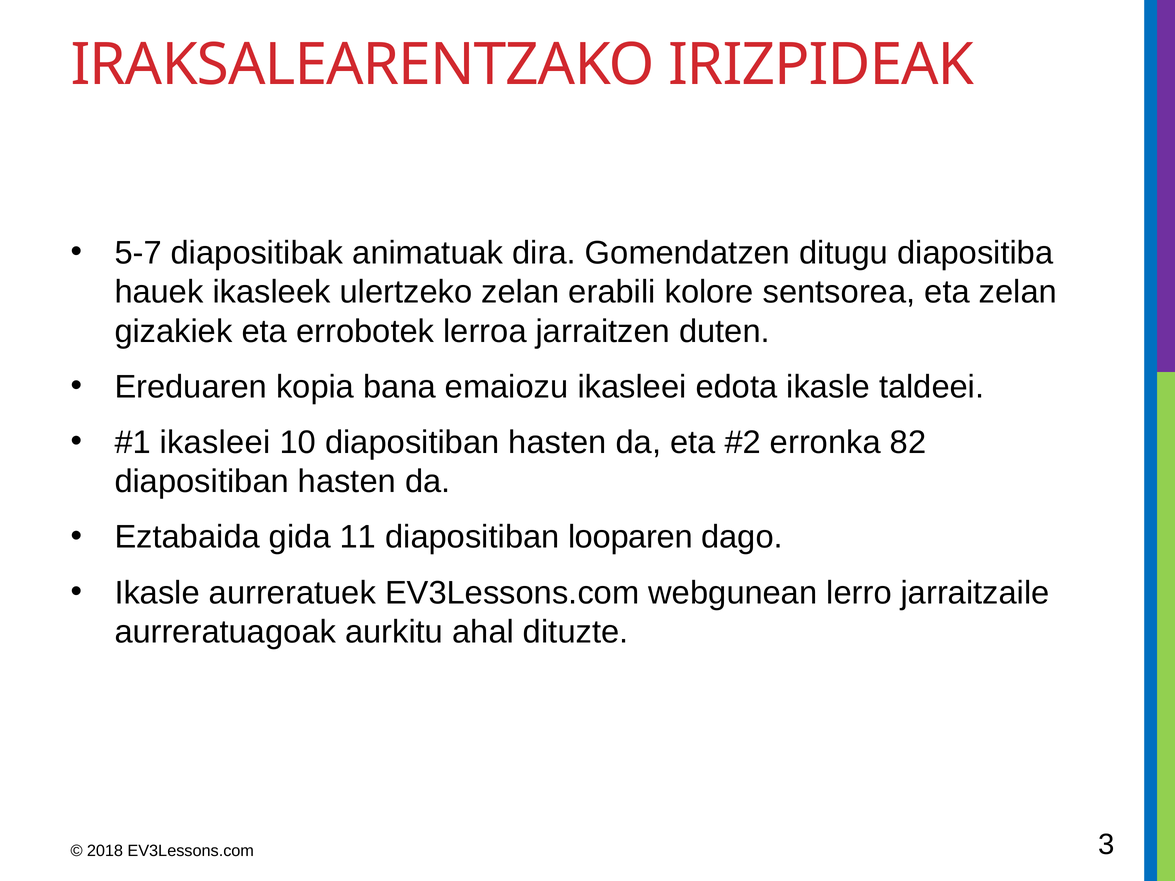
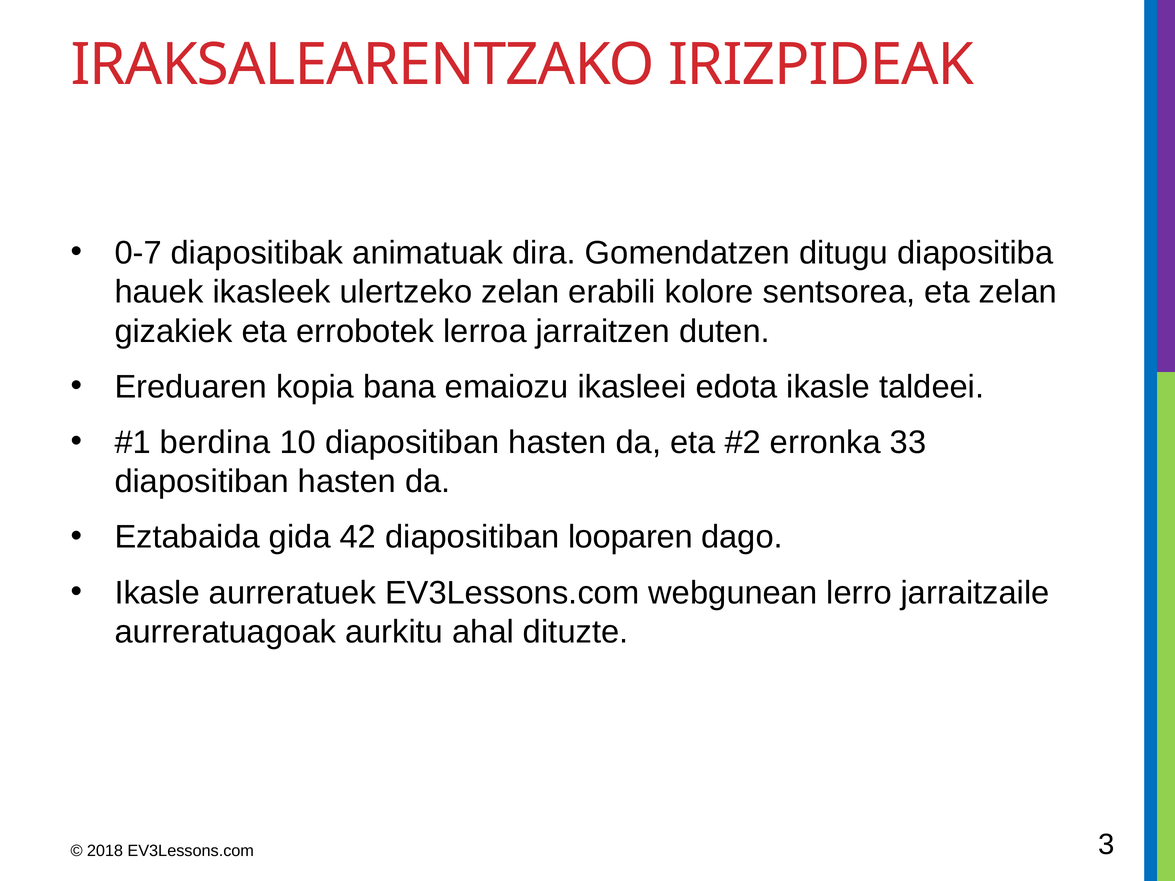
5-7: 5-7 -> 0-7
ikasleei at (215, 443): ikasleei -> berdina
82: 82 -> 33
11: 11 -> 42
